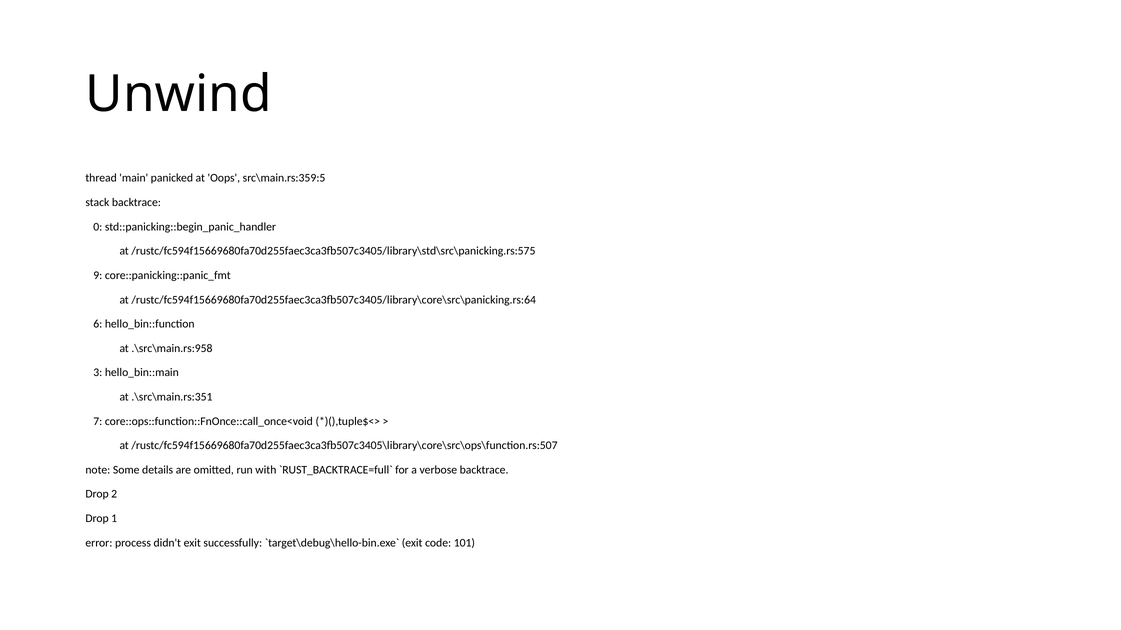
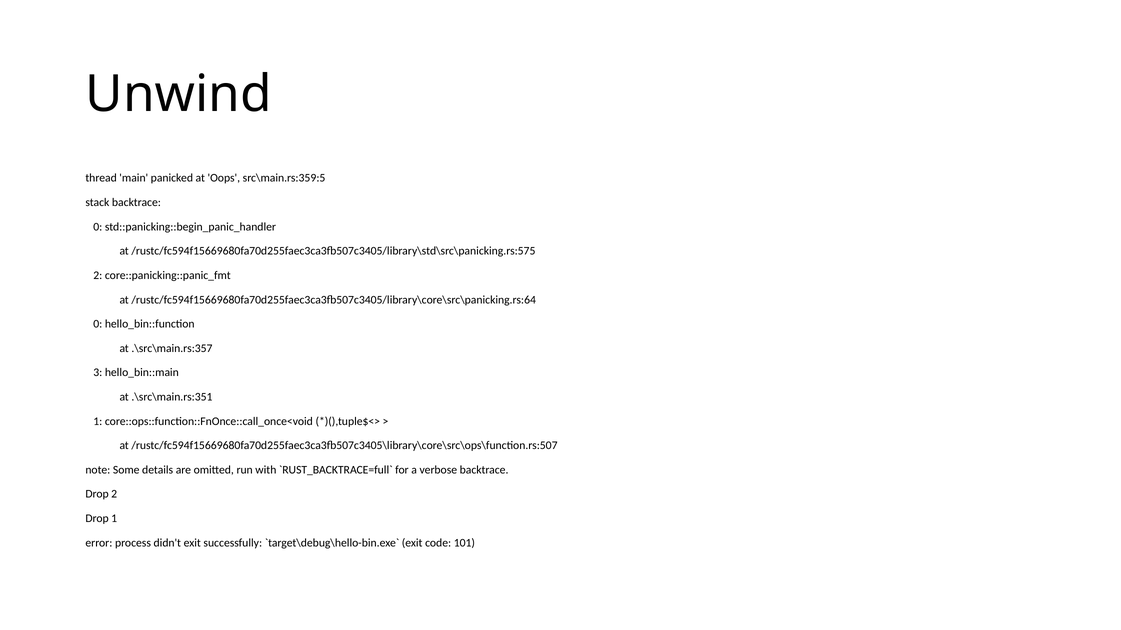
9 at (98, 276): 9 -> 2
6 at (98, 324): 6 -> 0
.\src\main.rs:958: .\src\main.rs:958 -> .\src\main.rs:357
7 at (98, 422): 7 -> 1
